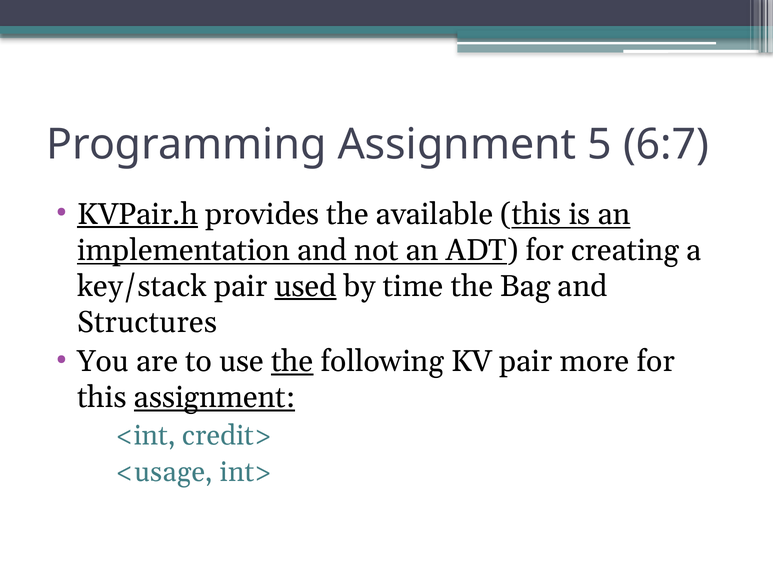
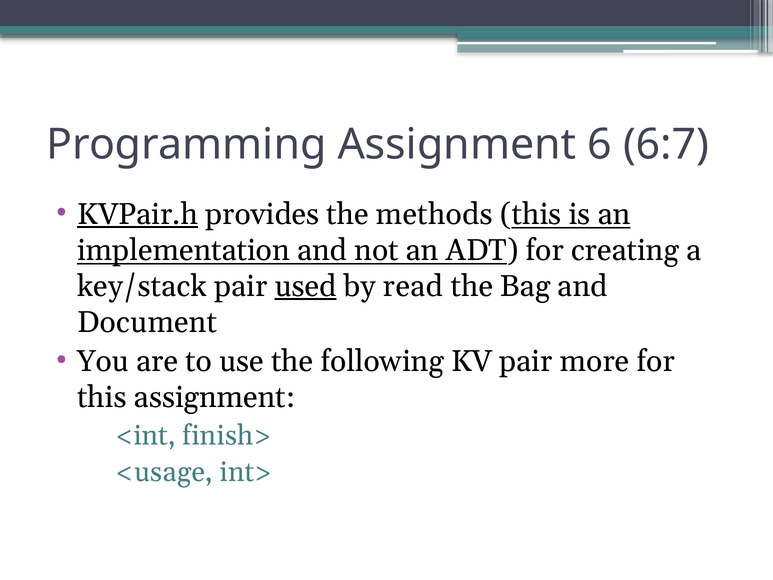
5: 5 -> 6
available: available -> methods
time: time -> read
Structures: Structures -> Document
the at (292, 361) underline: present -> none
assignment at (215, 397) underline: present -> none
credit>: credit> -> finish>
